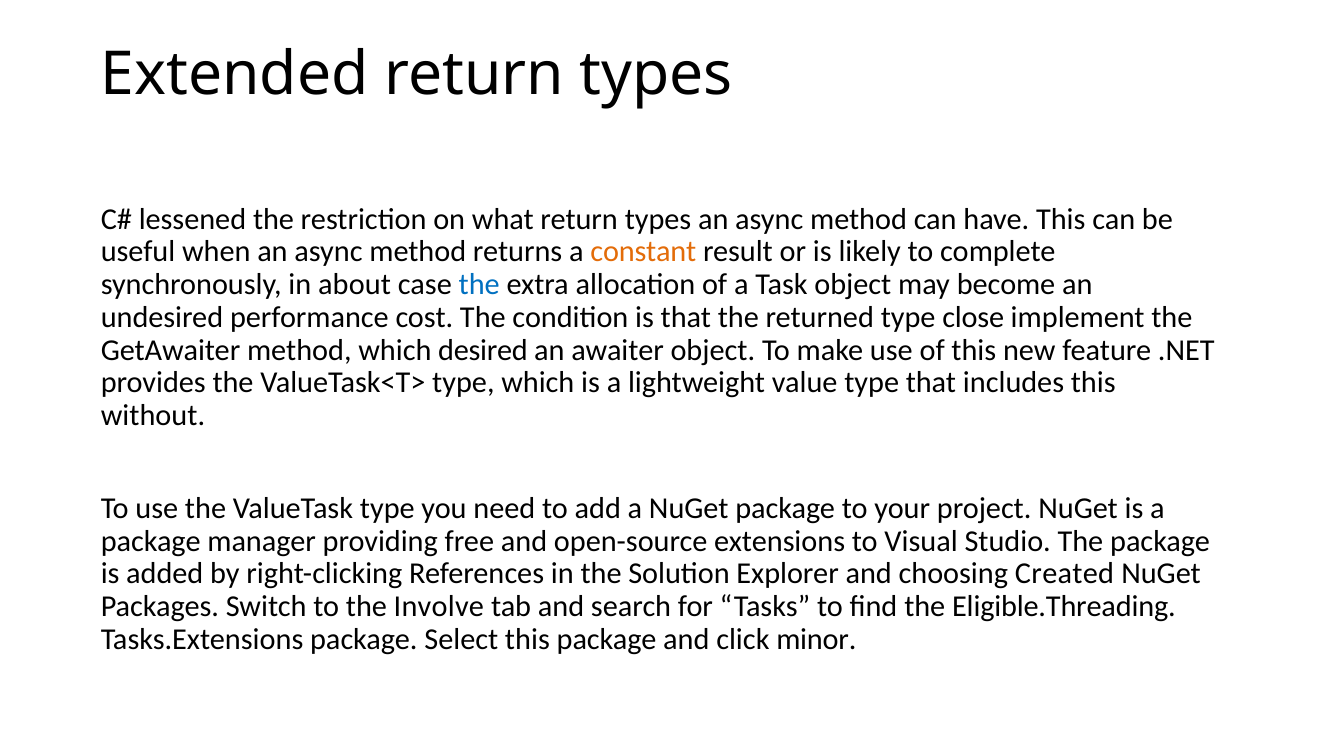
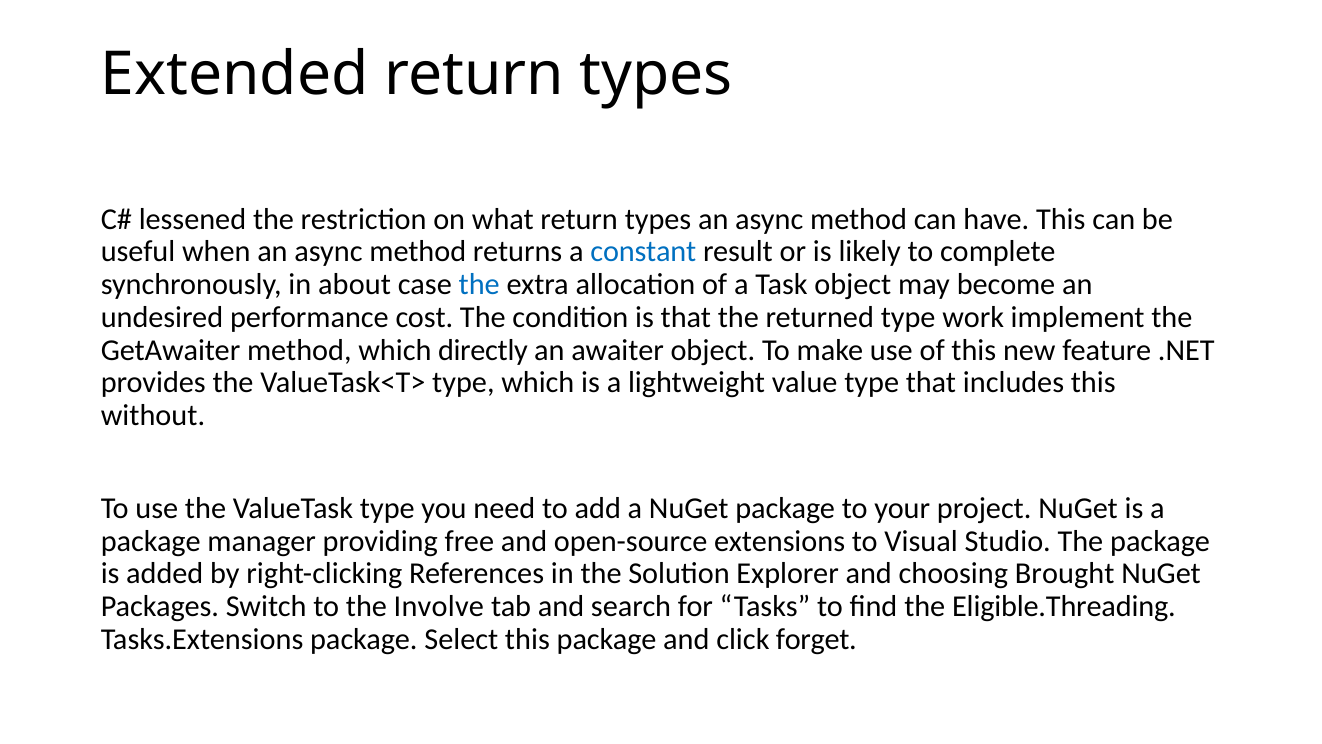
constant colour: orange -> blue
close: close -> work
desired: desired -> directly
Created: Created -> Brought
minor: minor -> forget
